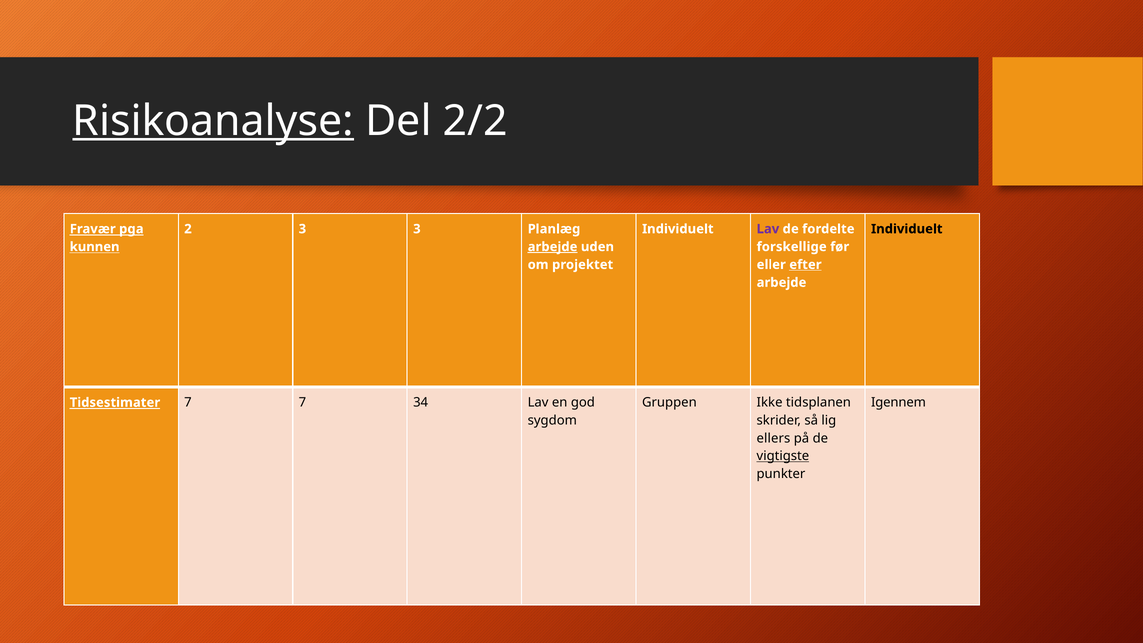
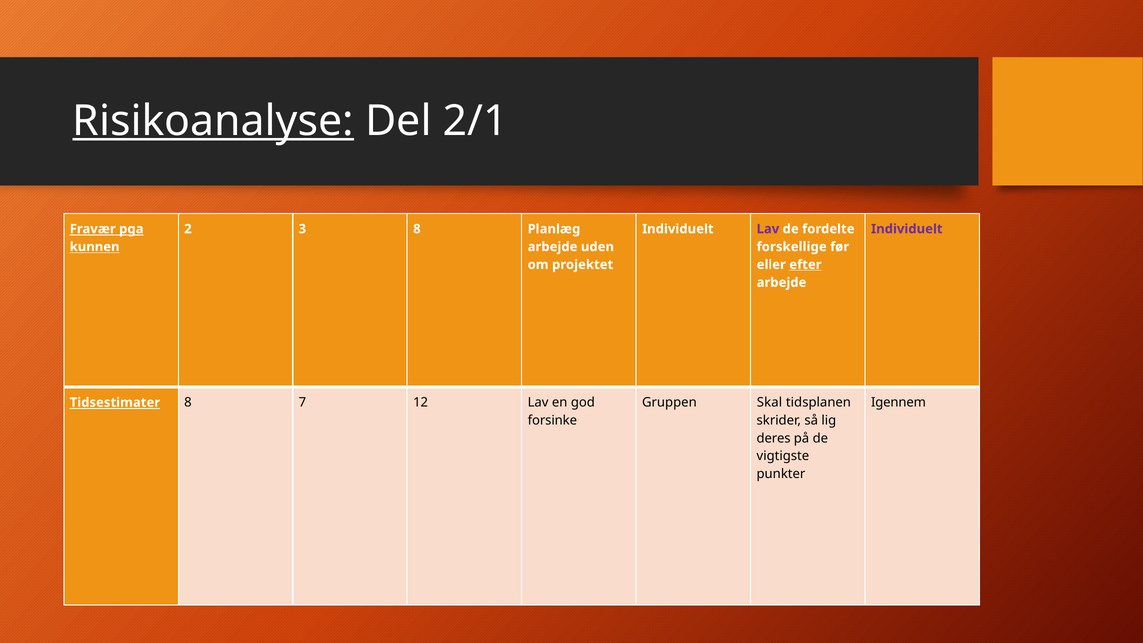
2/2: 2/2 -> 2/1
3 3: 3 -> 8
Individuelt at (907, 229) colour: black -> purple
arbejde at (553, 247) underline: present -> none
Ikke: Ikke -> Skal
Tidsestimater 7: 7 -> 8
34: 34 -> 12
sygdom: sygdom -> forsinke
ellers: ellers -> deres
vigtigste underline: present -> none
